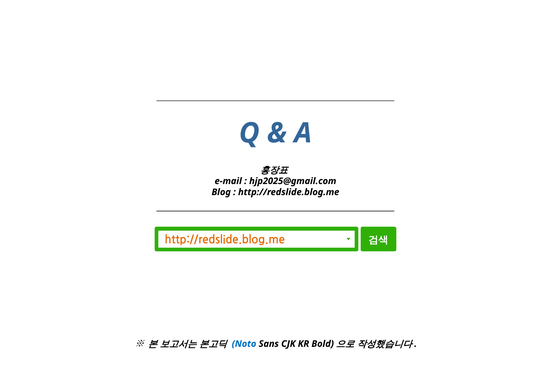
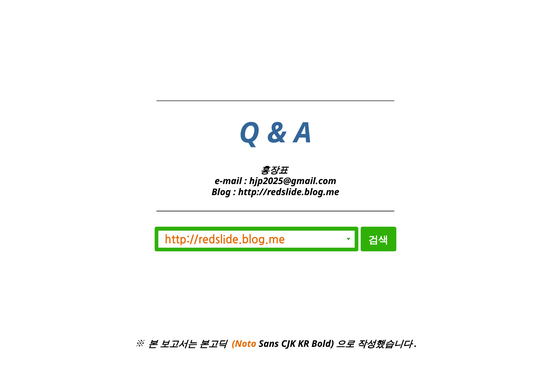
Noto colour: blue -> orange
